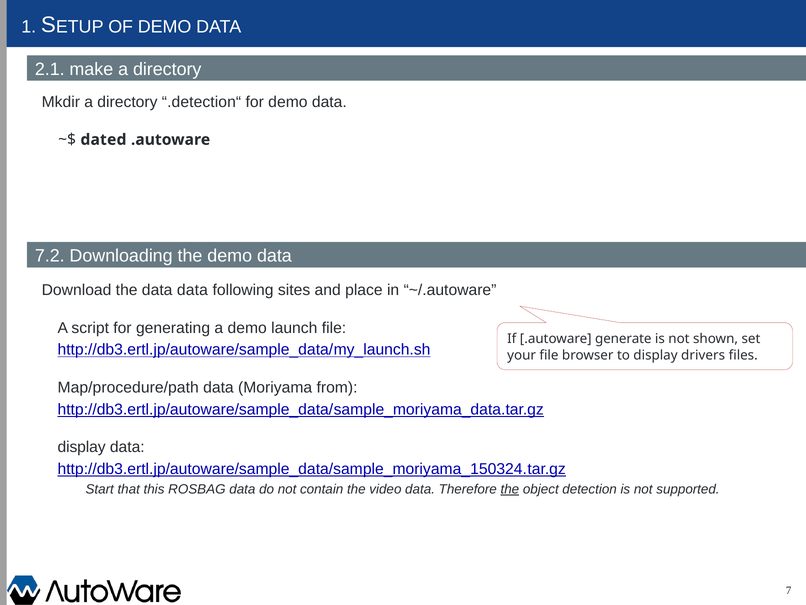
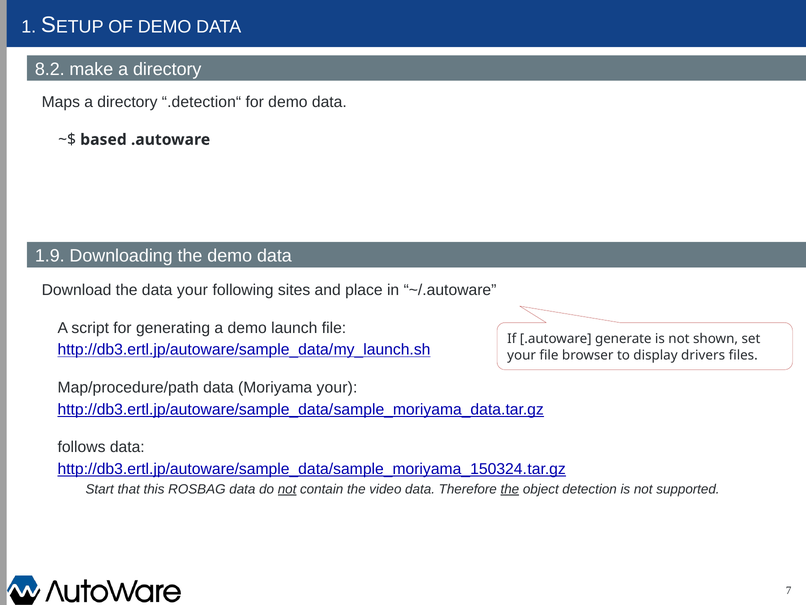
2.1: 2.1 -> 8.2
Mkdir: Mkdir -> Maps
dated: dated -> based
7.2: 7.2 -> 1.9
data data: data -> your
Moriyama from: from -> your
display at (82, 447): display -> follows
not at (287, 489) underline: none -> present
